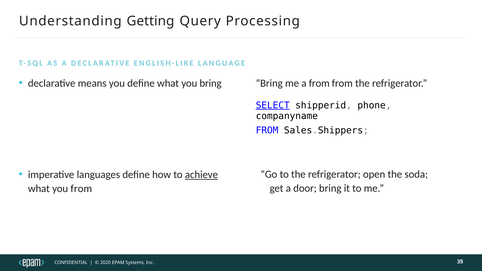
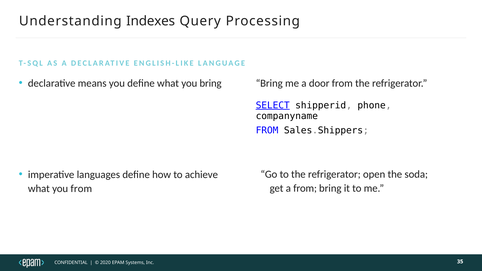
Getting: Getting -> Indexes
a from: from -> door
achieve underline: present -> none
a door: door -> from
